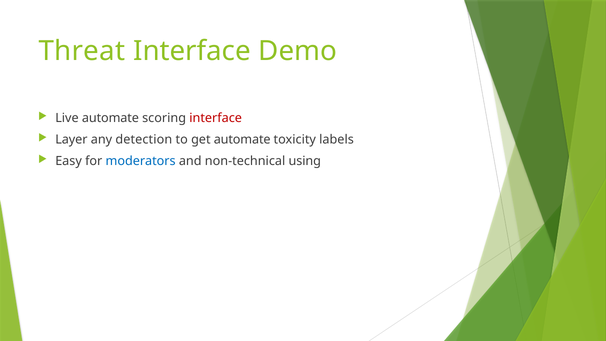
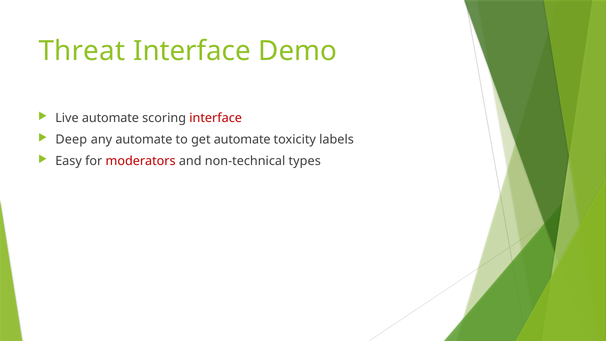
Layer: Layer -> Deep
any detection: detection -> automate
moderators colour: blue -> red
using: using -> types
